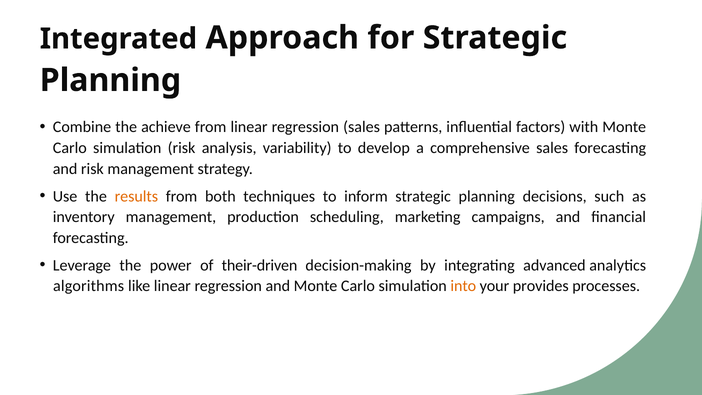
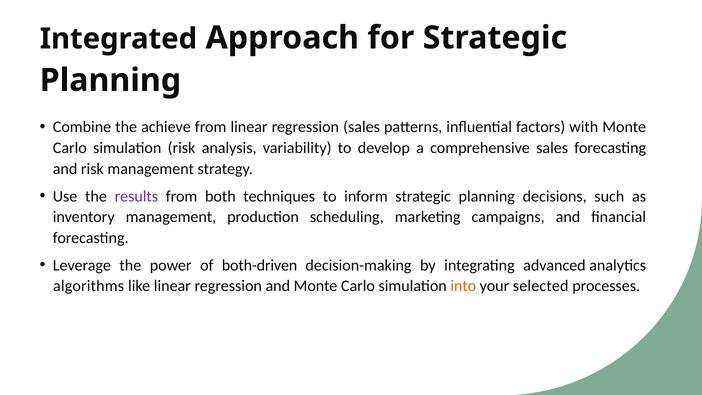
results colour: orange -> purple
their-driven: their-driven -> both-driven
provides: provides -> selected
